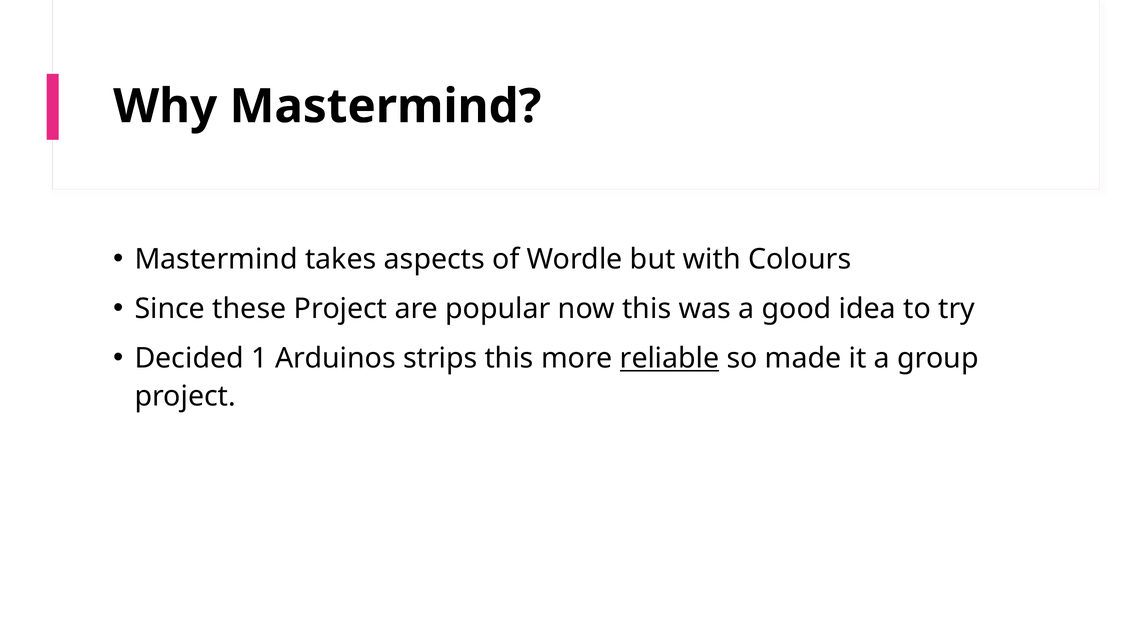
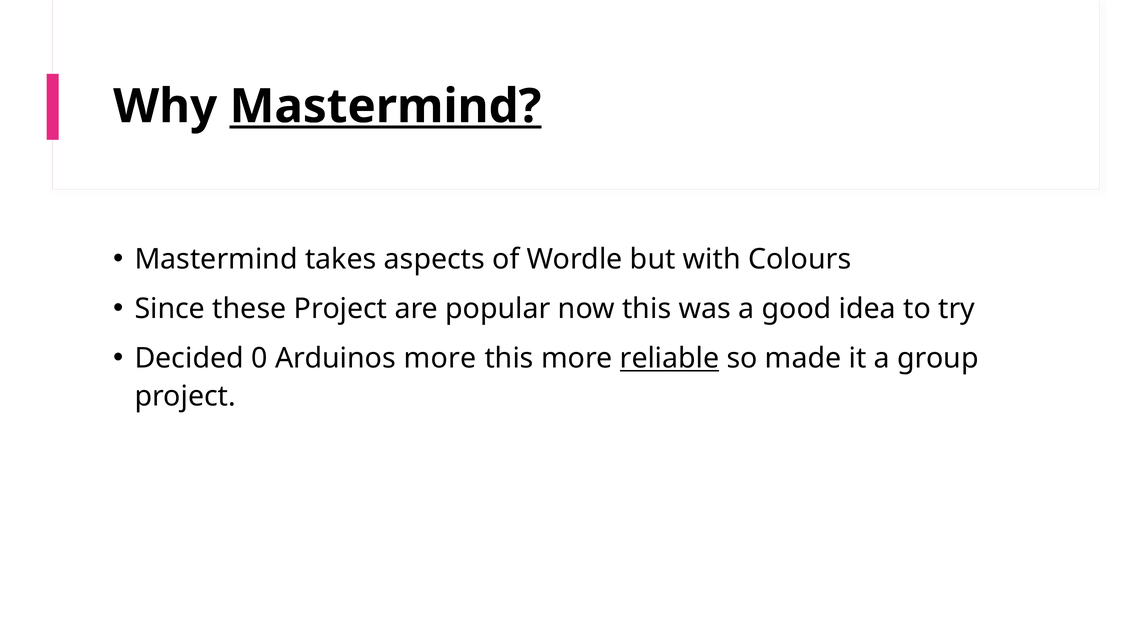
Mastermind at (385, 106) underline: none -> present
1: 1 -> 0
Arduinos strips: strips -> more
